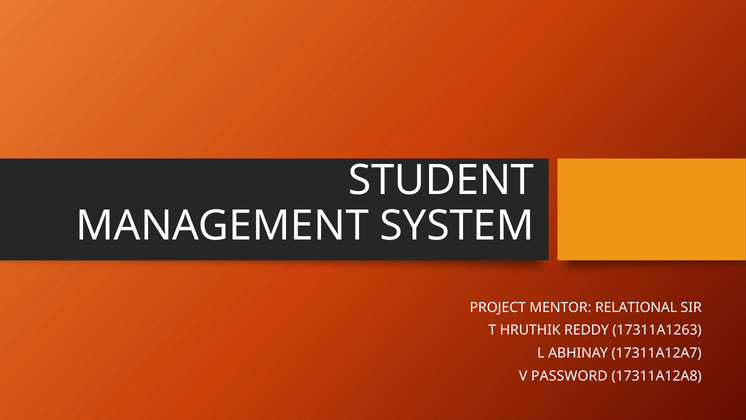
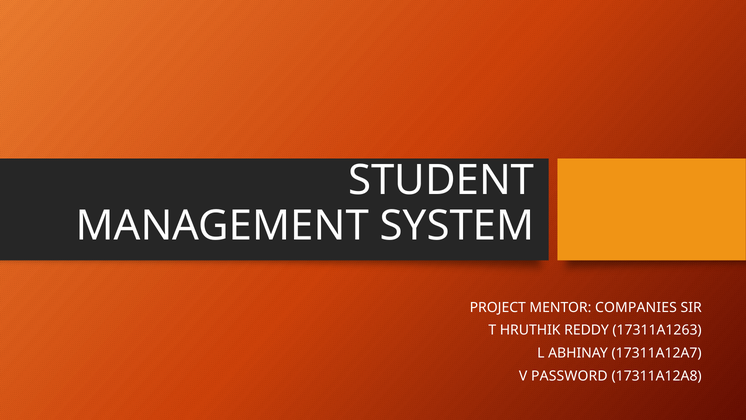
RELATIONAL: RELATIONAL -> COMPANIES
